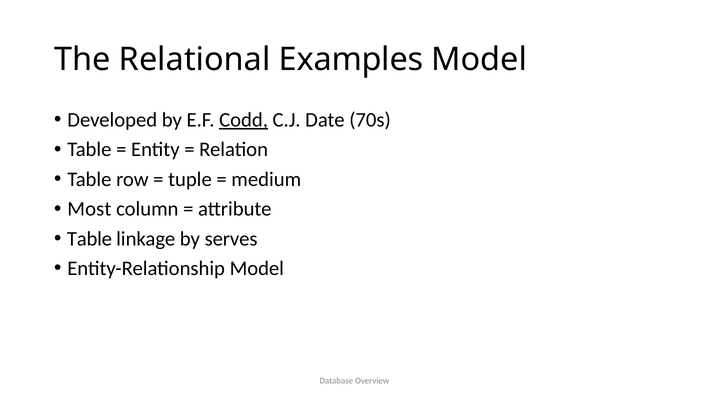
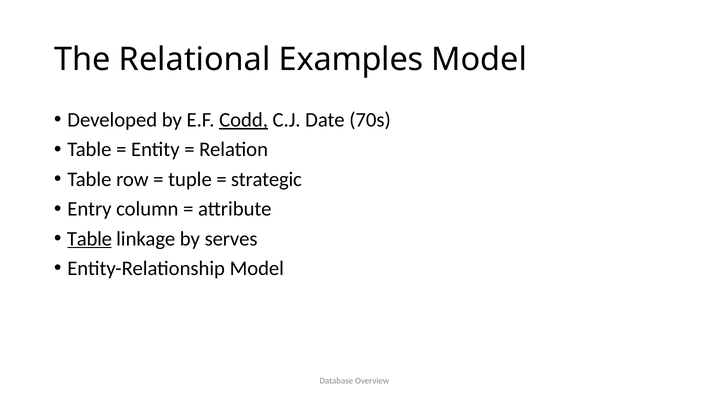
medium: medium -> strategic
Most: Most -> Entry
Table at (90, 239) underline: none -> present
